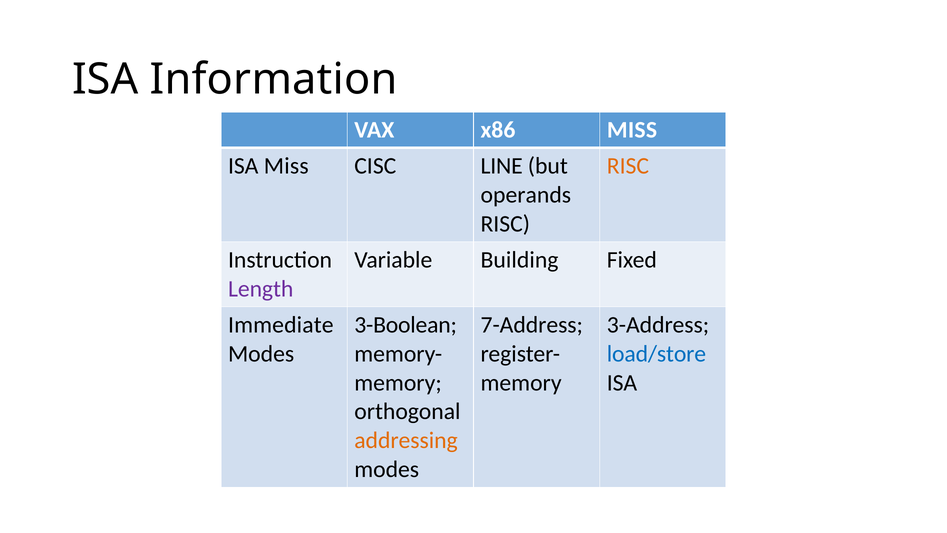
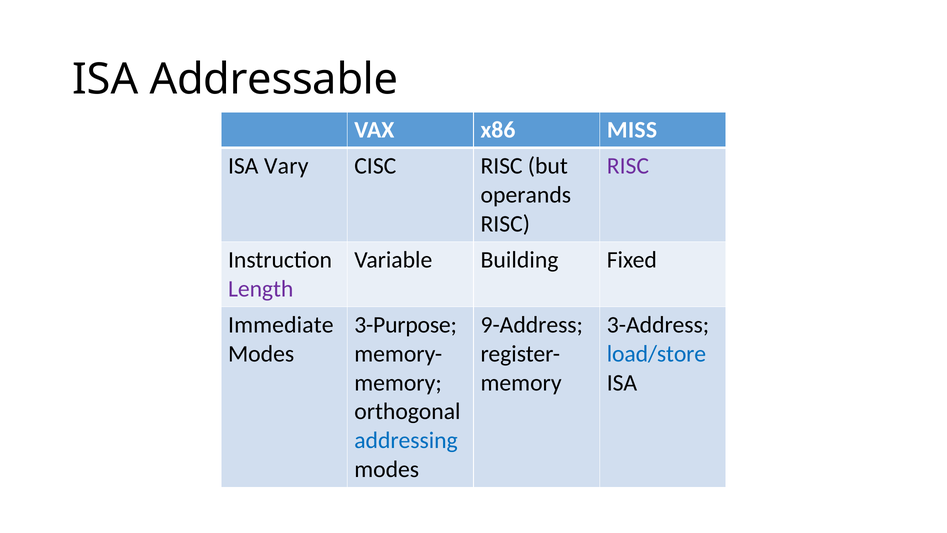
Information: Information -> Addressable
ISA Miss: Miss -> Vary
CISC LINE: LINE -> RISC
RISC at (628, 166) colour: orange -> purple
3-Boolean: 3-Boolean -> 3-Purpose
7-Address: 7-Address -> 9-Address
addressing colour: orange -> blue
